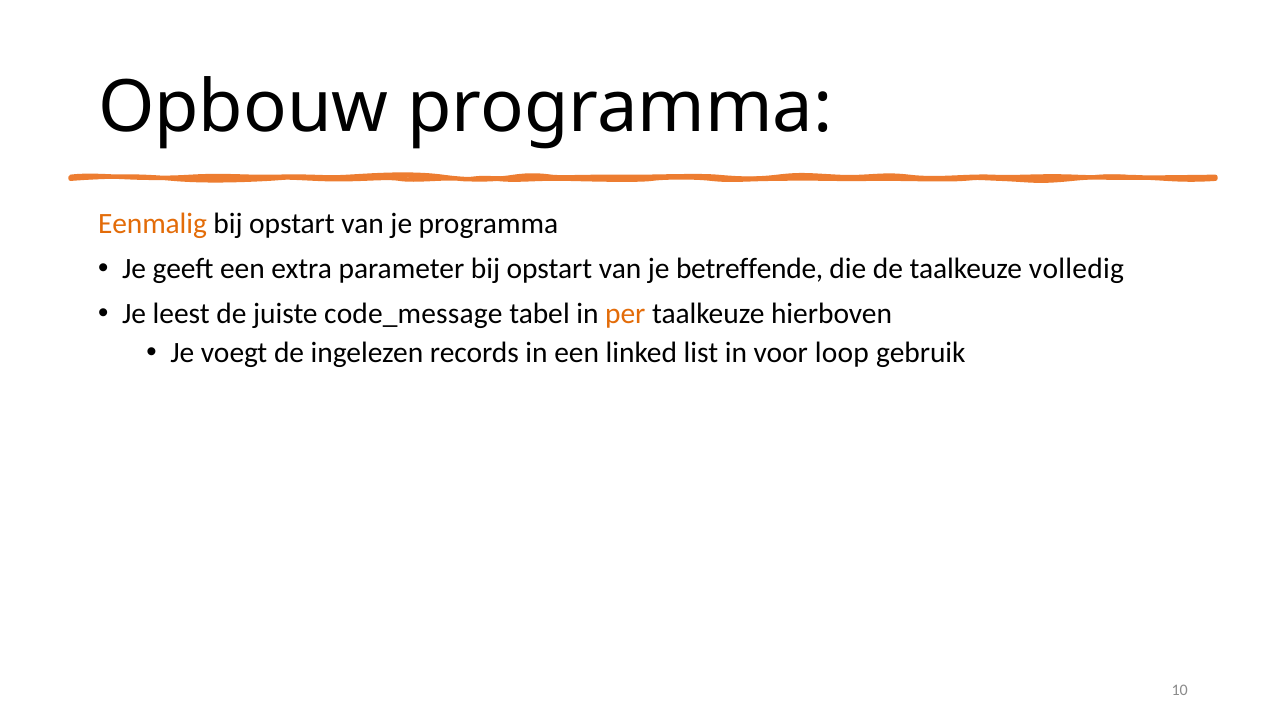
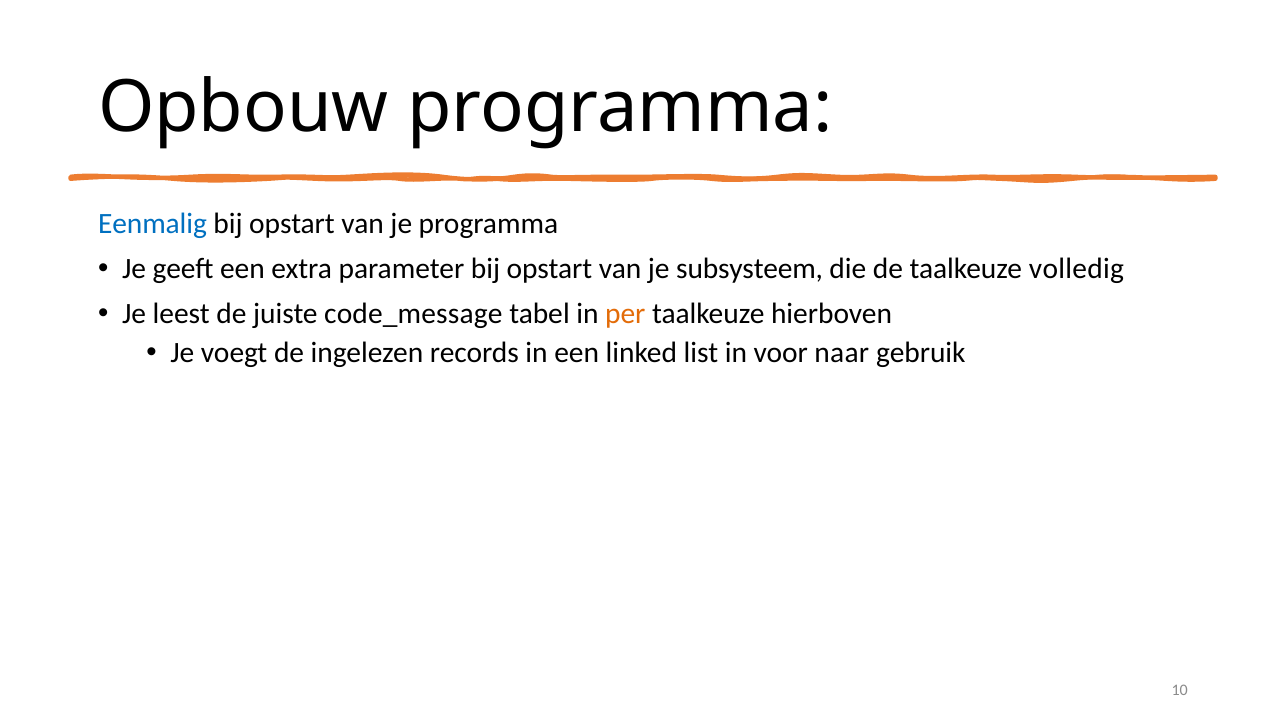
Eenmalig colour: orange -> blue
betreffende: betreffende -> subsysteem
loop: loop -> naar
